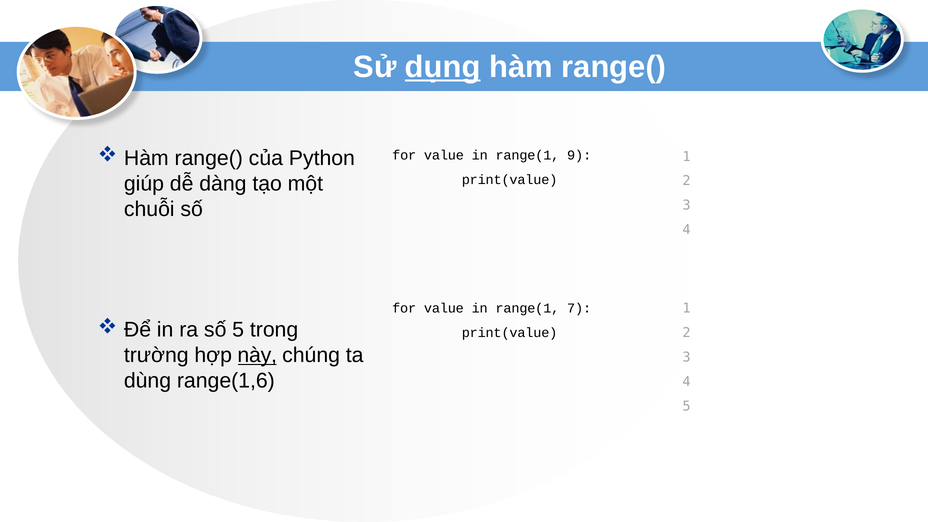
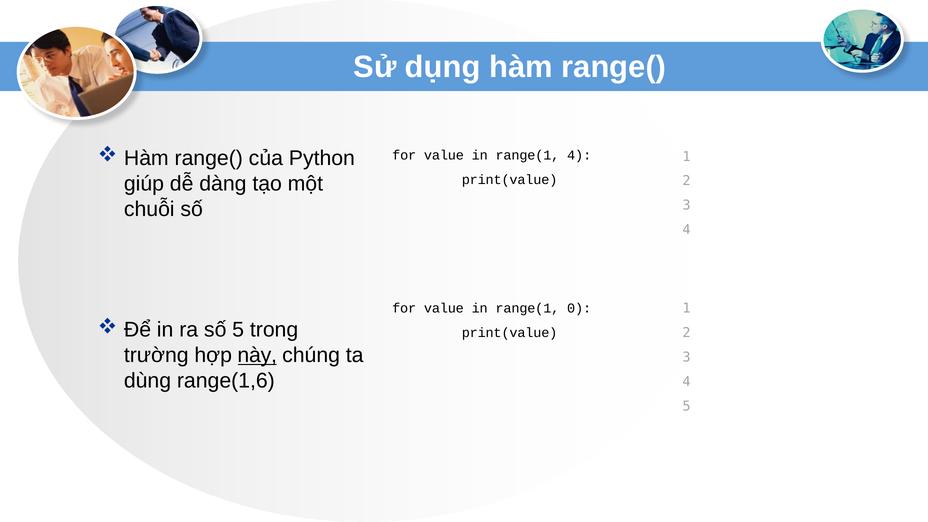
dụng underline: present -> none
range(1 9: 9 -> 4
7: 7 -> 0
